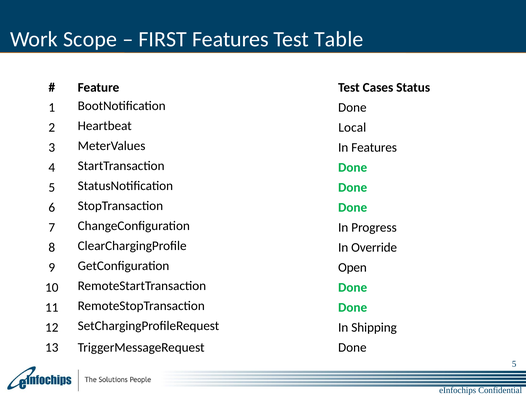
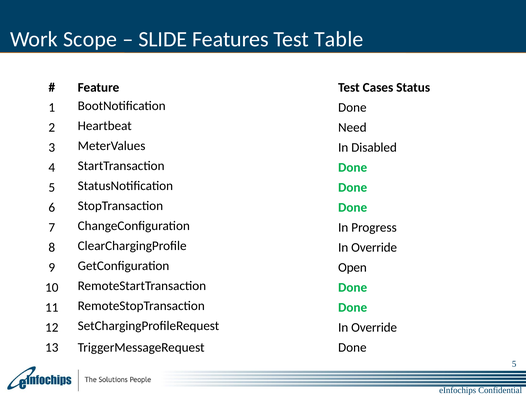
FIRST: FIRST -> SLIDE
Local: Local -> Need
In Features: Features -> Disabled
SetChargingProfileRequest In Shipping: Shipping -> Override
